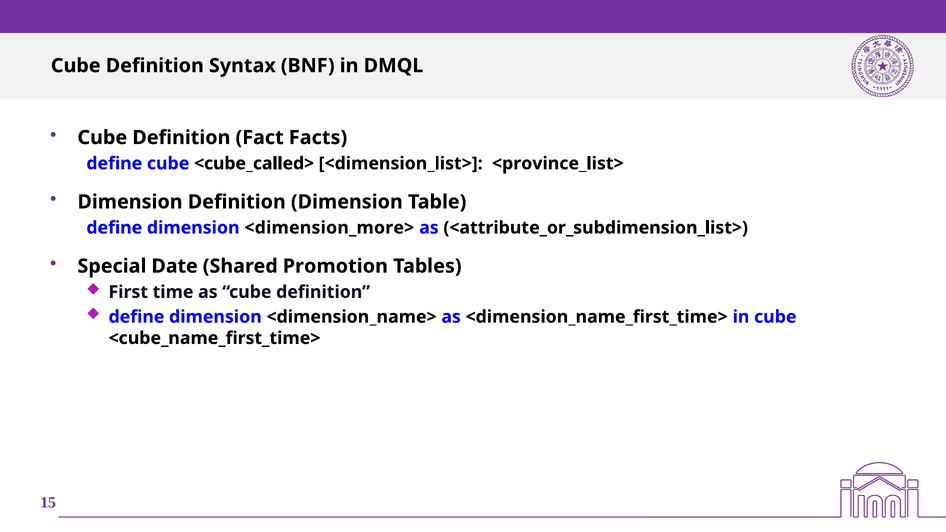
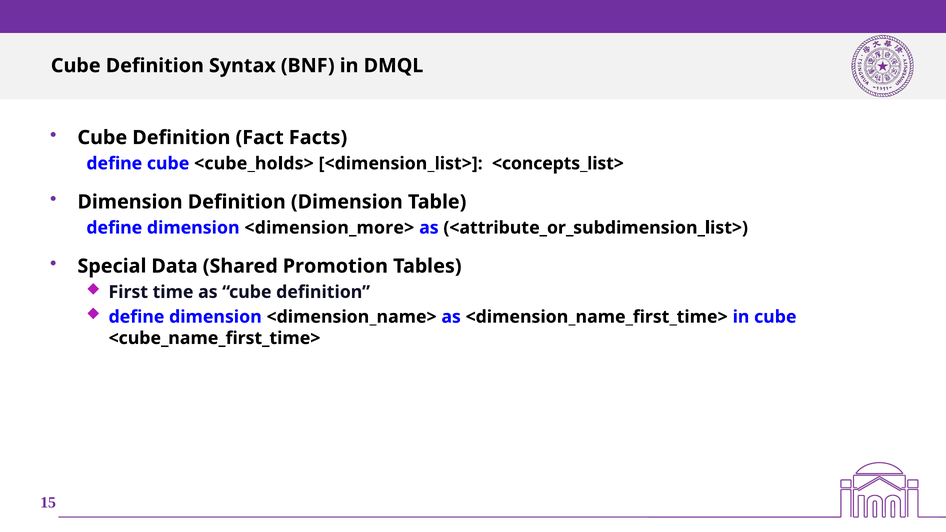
<cube_called>: <cube_called> -> <cube_holds>
<province_list>: <province_list> -> <concepts_list>
Date: Date -> Data
